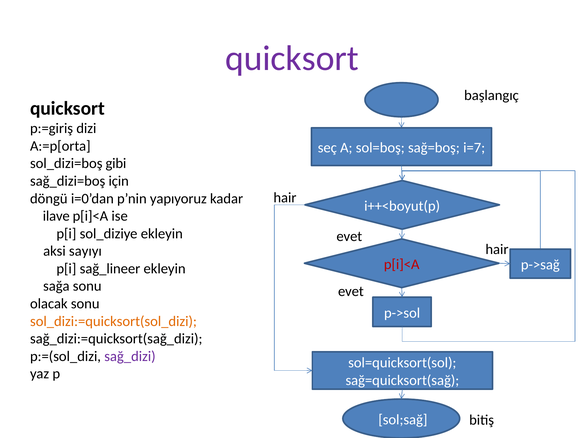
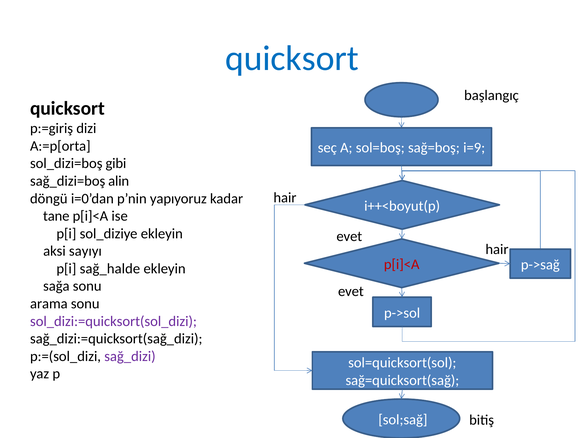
quicksort at (292, 58) colour: purple -> blue
i=7: i=7 -> i=9
için: için -> alin
ilave: ilave -> tane
sağ_lineer: sağ_lineer -> sağ_halde
olacak: olacak -> arama
sol_dizi:=quicksort(sol_dizi colour: orange -> purple
